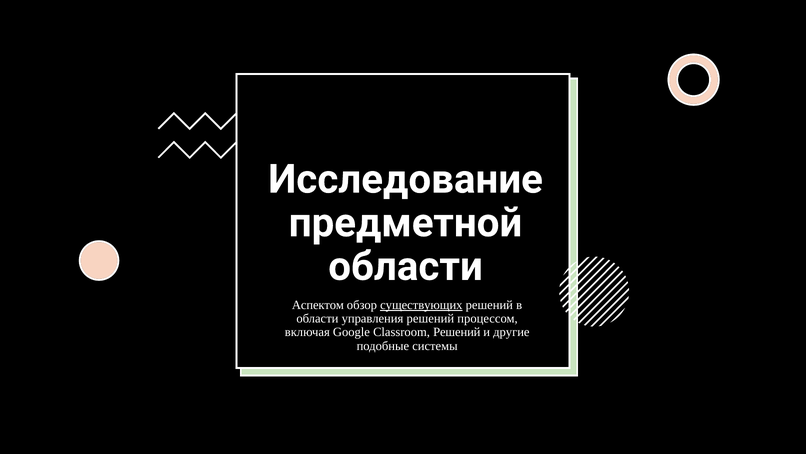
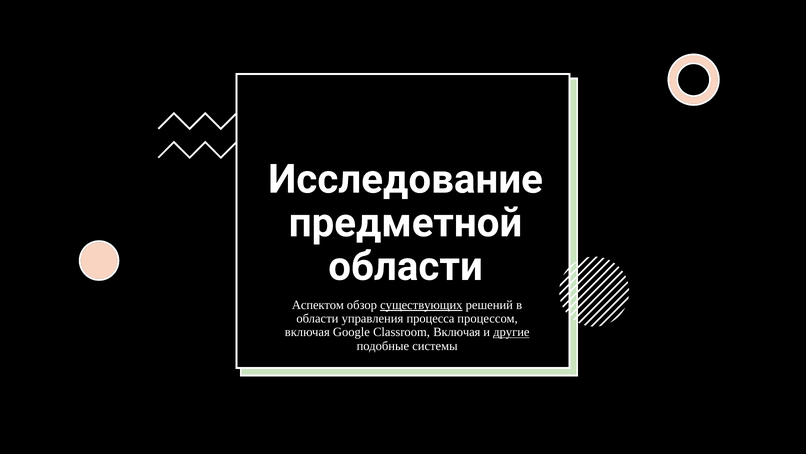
управления решений: решений -> процесса
Classroom Решений: Решений -> Включая
другие underline: none -> present
